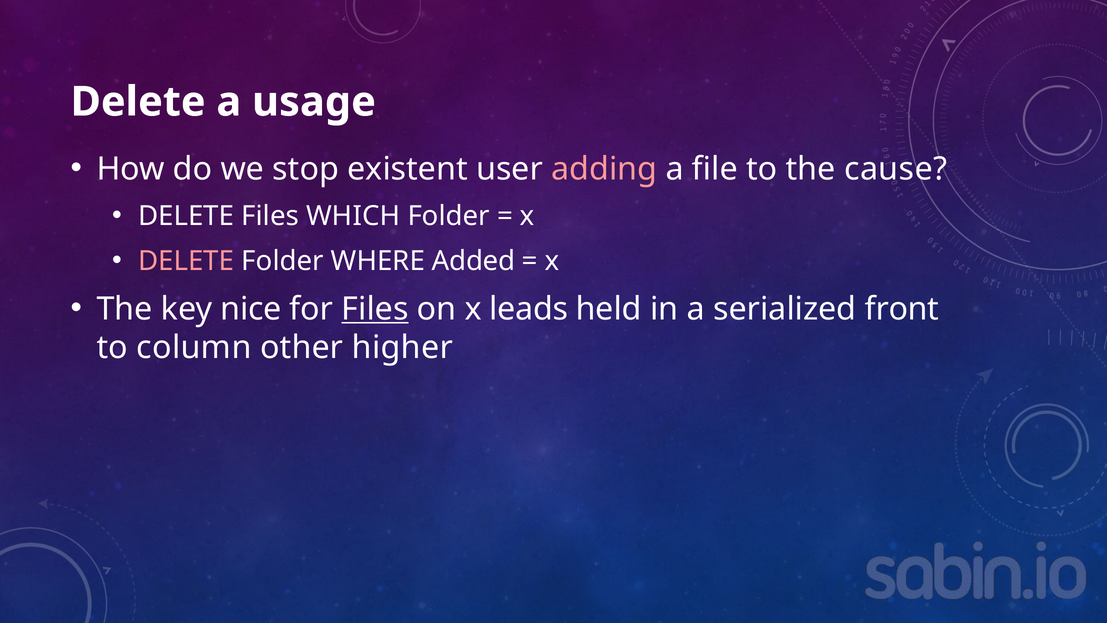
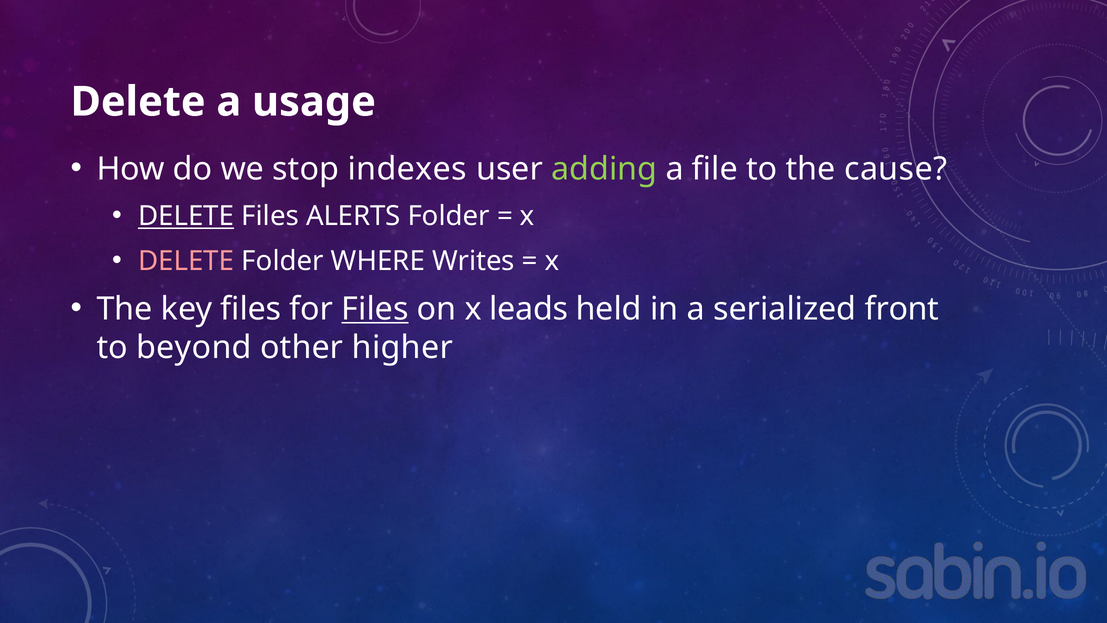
existent: existent -> indexes
adding colour: pink -> light green
DELETE at (186, 216) underline: none -> present
WHICH: WHICH -> ALERTS
Added: Added -> Writes
key nice: nice -> files
column: column -> beyond
